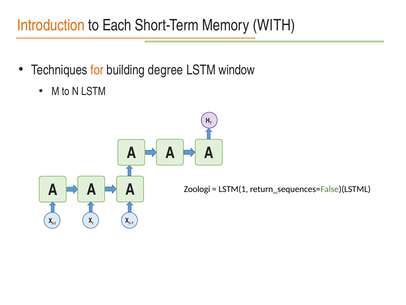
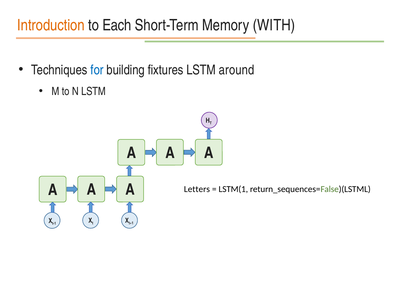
for colour: orange -> blue
degree: degree -> fixtures
window: window -> around
Zoologi: Zoologi -> Letters
